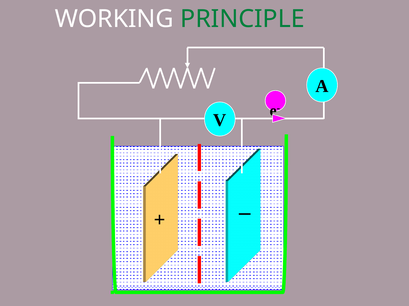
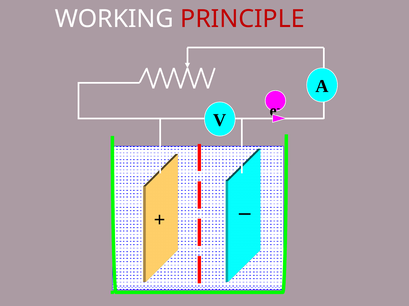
PRINCIPLE colour: green -> red
